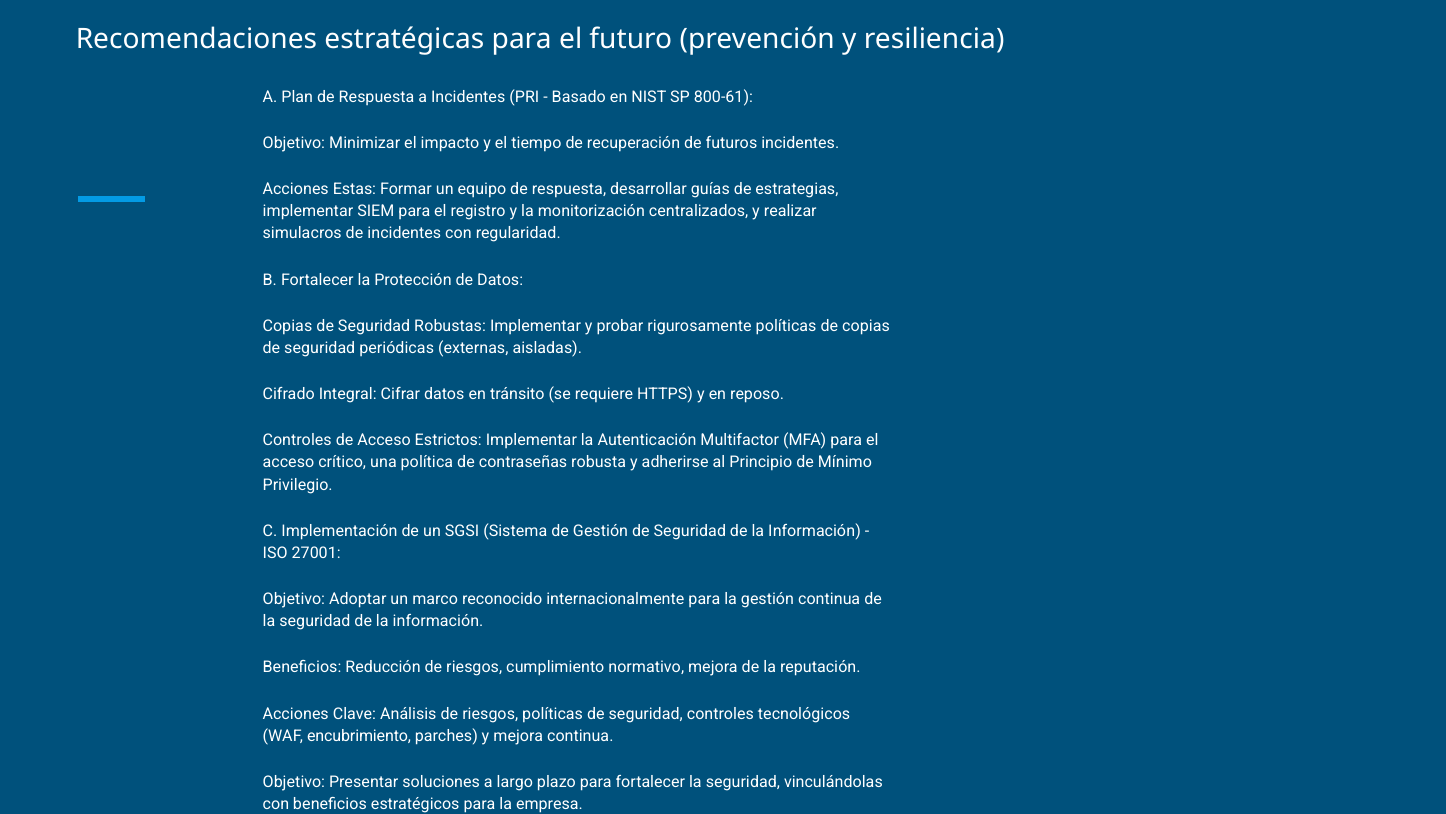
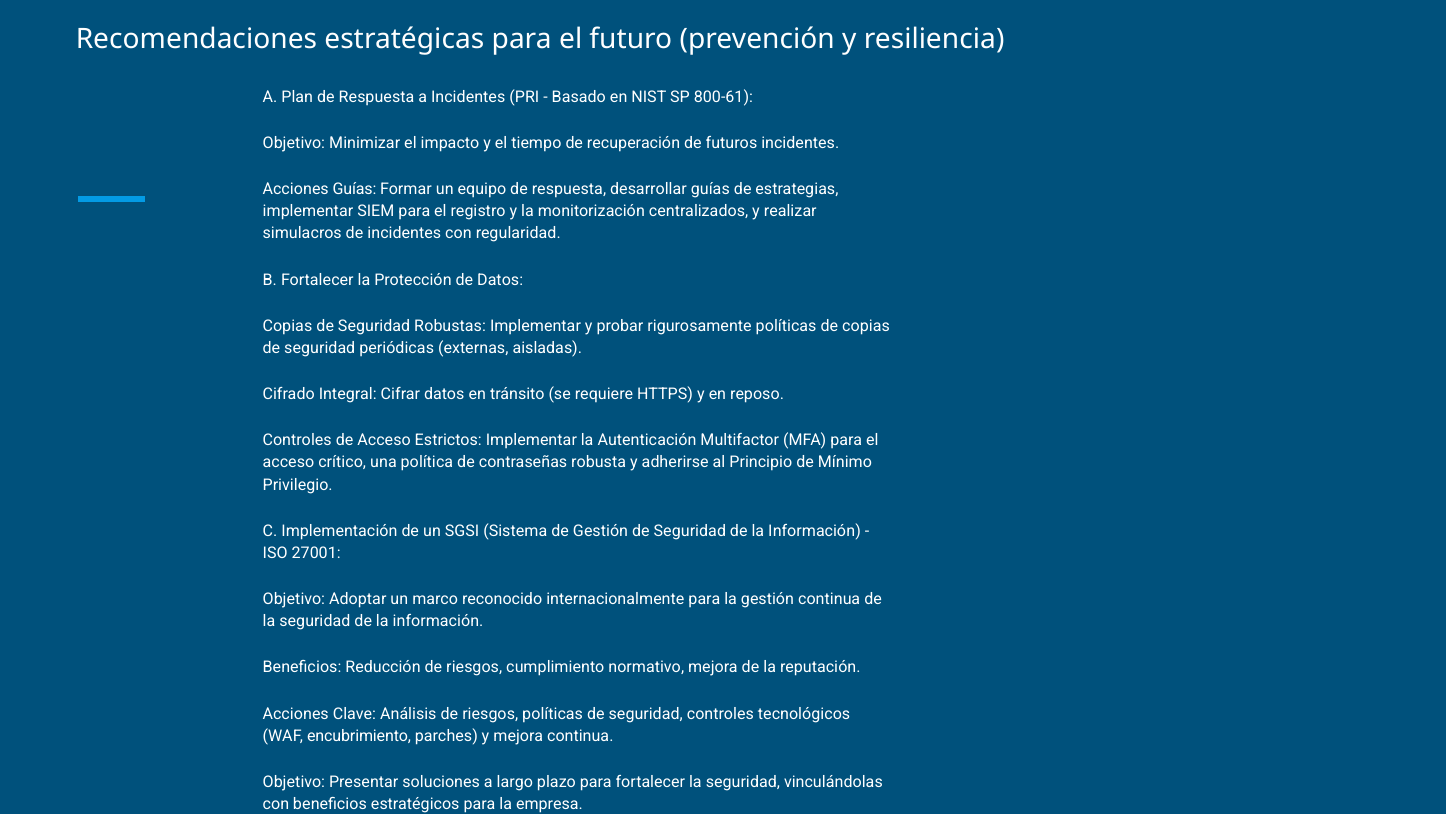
Acciones Estas: Estas -> Guías
